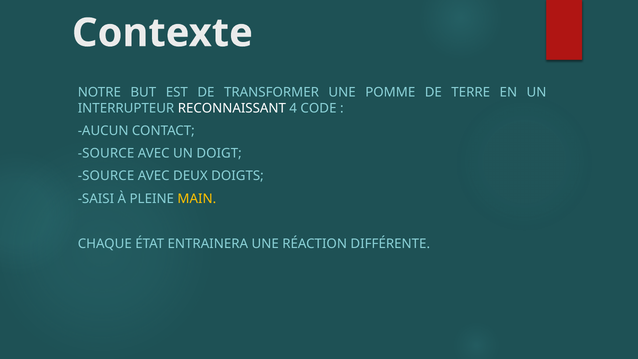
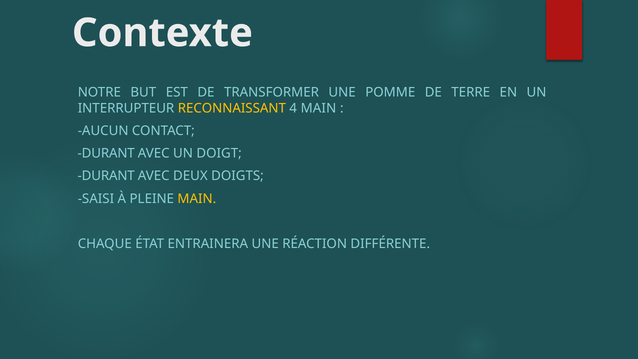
RECONNAISSANT colour: white -> yellow
4 CODE: CODE -> MAIN
SOURCE at (106, 153): SOURCE -> DURANT
SOURCE at (106, 176): SOURCE -> DURANT
